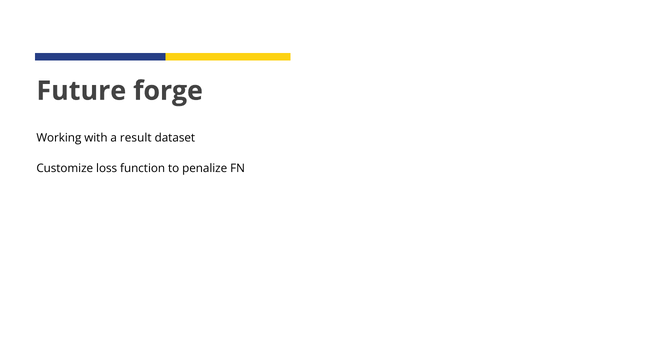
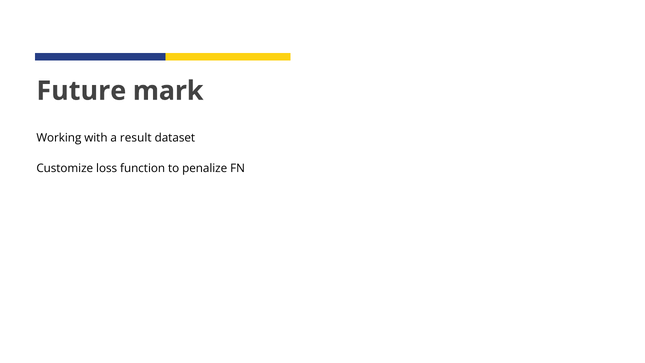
forge: forge -> mark
